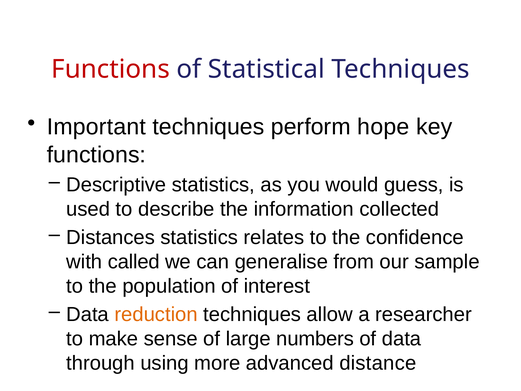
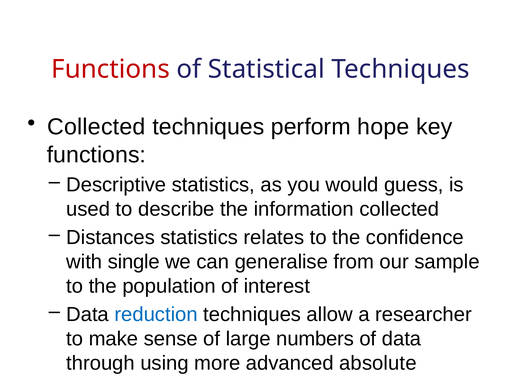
Important at (96, 127): Important -> Collected
called: called -> single
reduction colour: orange -> blue
distance: distance -> absolute
